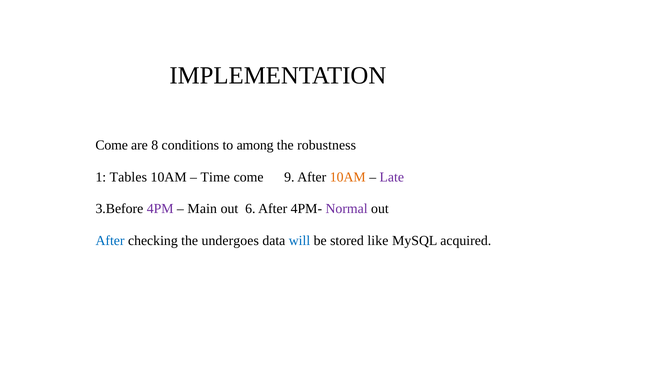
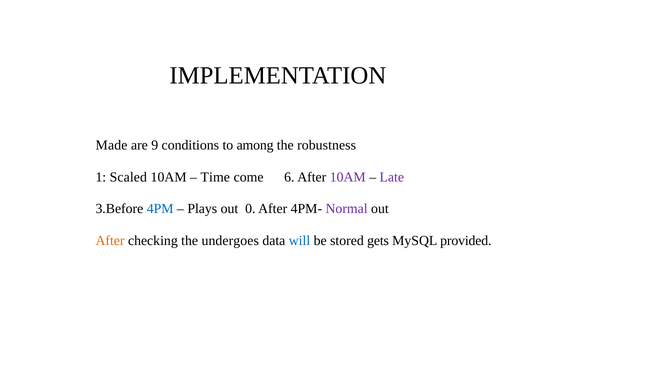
Come at (112, 145): Come -> Made
8: 8 -> 9
Tables: Tables -> Scaled
9: 9 -> 6
10AM at (348, 177) colour: orange -> purple
4PM colour: purple -> blue
Main: Main -> Plays
6: 6 -> 0
After at (110, 240) colour: blue -> orange
like: like -> gets
acquired: acquired -> provided
